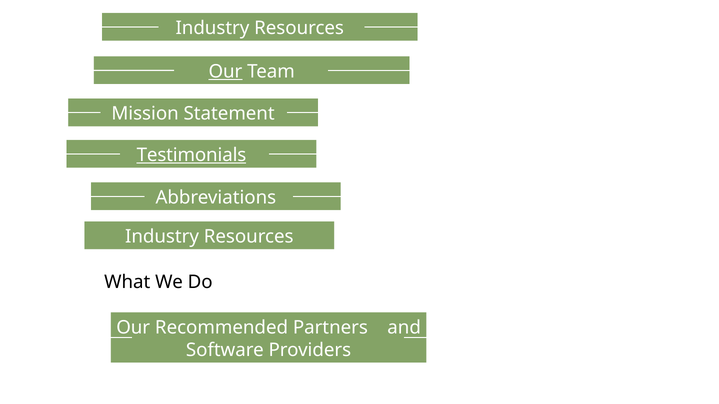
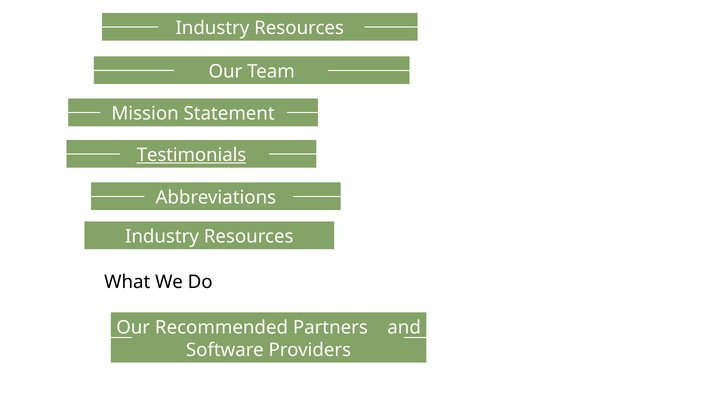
Our at (225, 72) underline: present -> none
